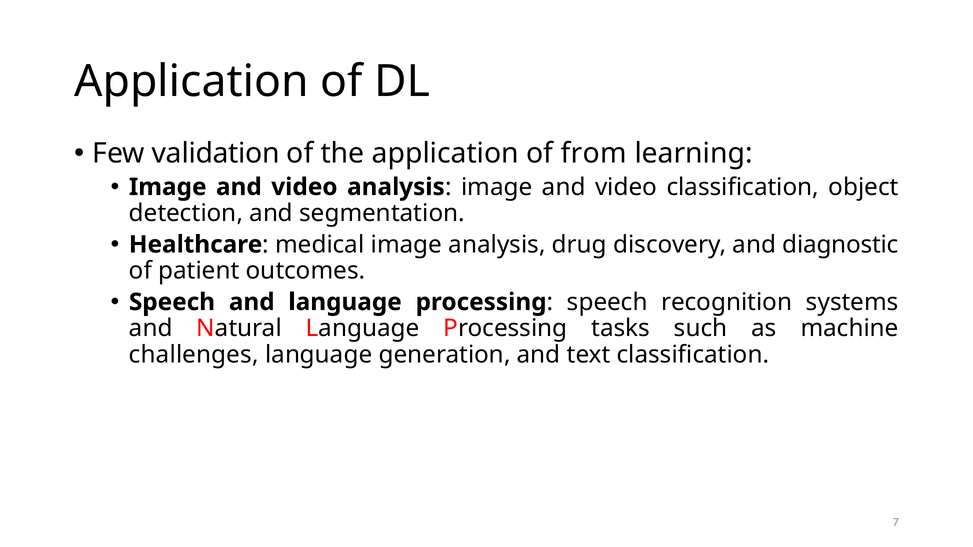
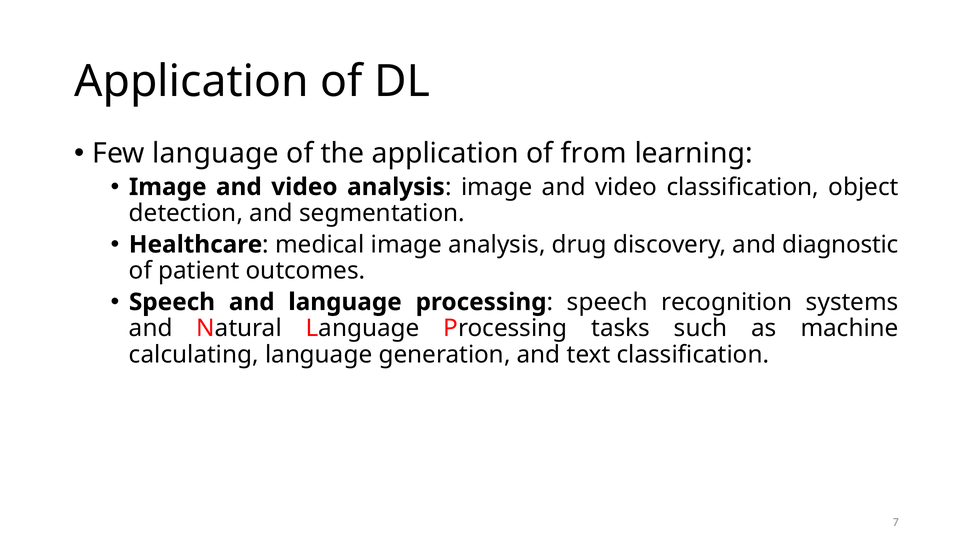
Few validation: validation -> language
challenges: challenges -> calculating
